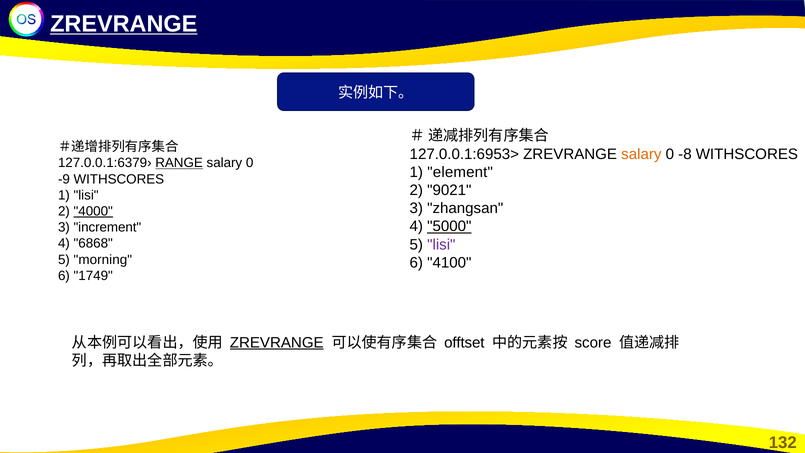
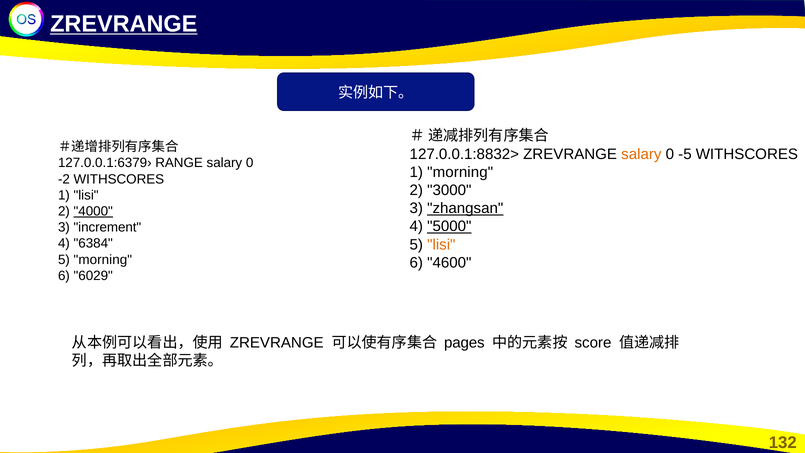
127.0.0.1:6953>: 127.0.0.1:6953> -> 127.0.0.1:8832>
-8: -8 -> -5
RANGE underline: present -> none
1 element: element -> morning
-9: -9 -> -2
9021: 9021 -> 3000
zhangsan underline: none -> present
6868: 6868 -> 6384
lisi at (441, 245) colour: purple -> orange
4100: 4100 -> 4600
1749: 1749 -> 6029
ZREVRANGE at (277, 343) underline: present -> none
offtset: offtset -> pages
